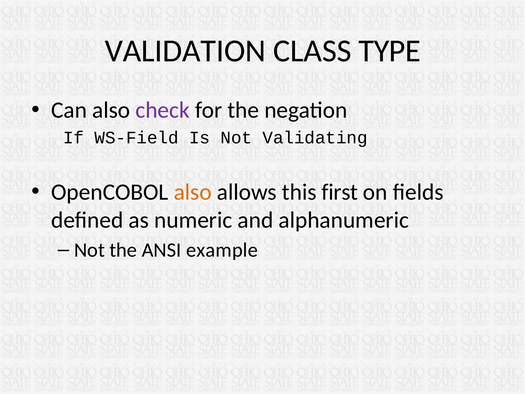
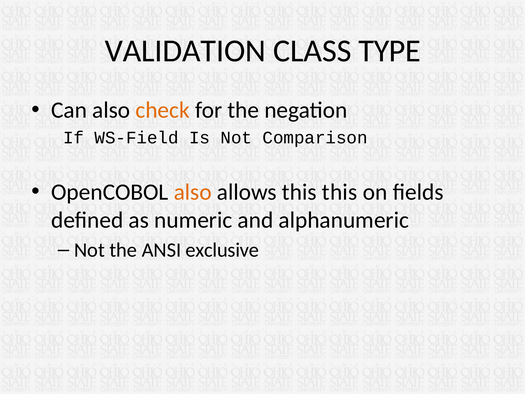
check colour: purple -> orange
Validating: Validating -> Comparison
this first: first -> this
example: example -> exclusive
